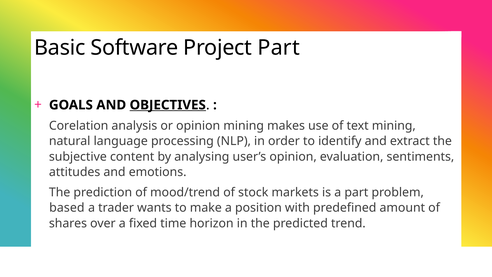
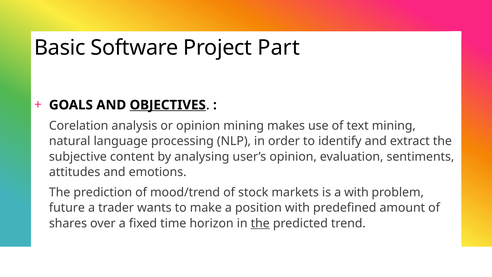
a part: part -> with
based: based -> future
the at (260, 223) underline: none -> present
